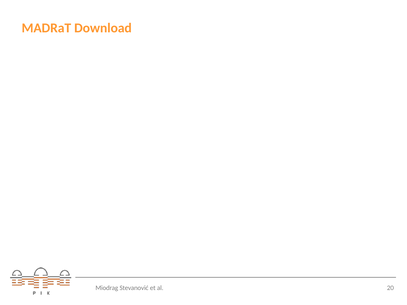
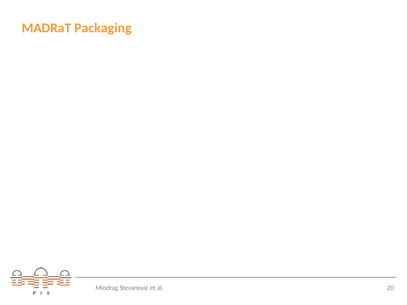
Download: Download -> Packaging
